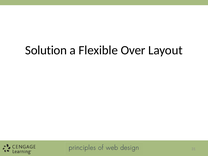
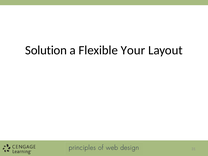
Over: Over -> Your
